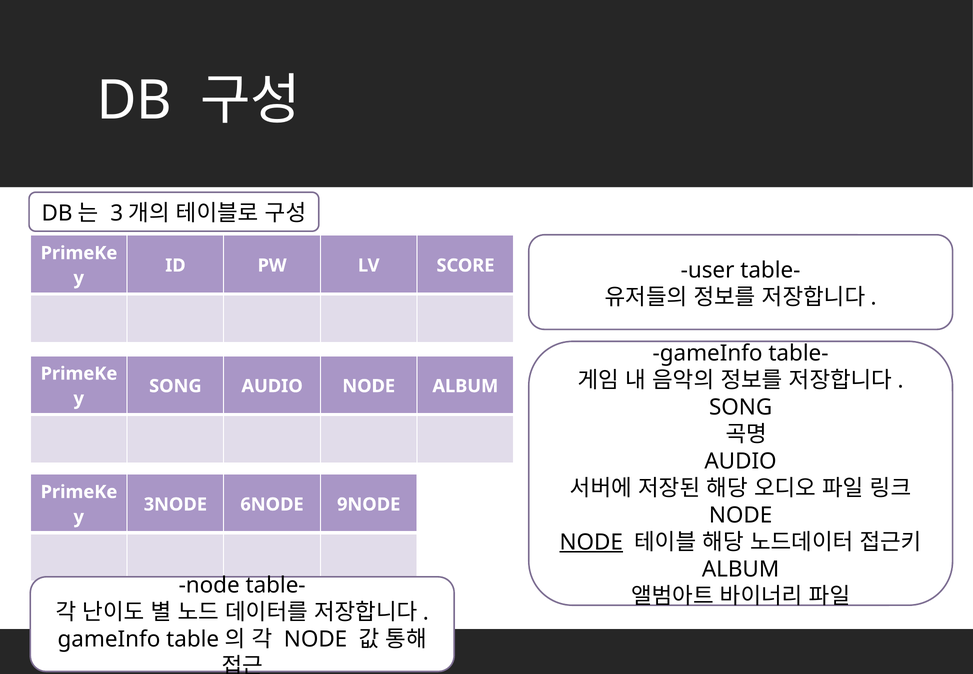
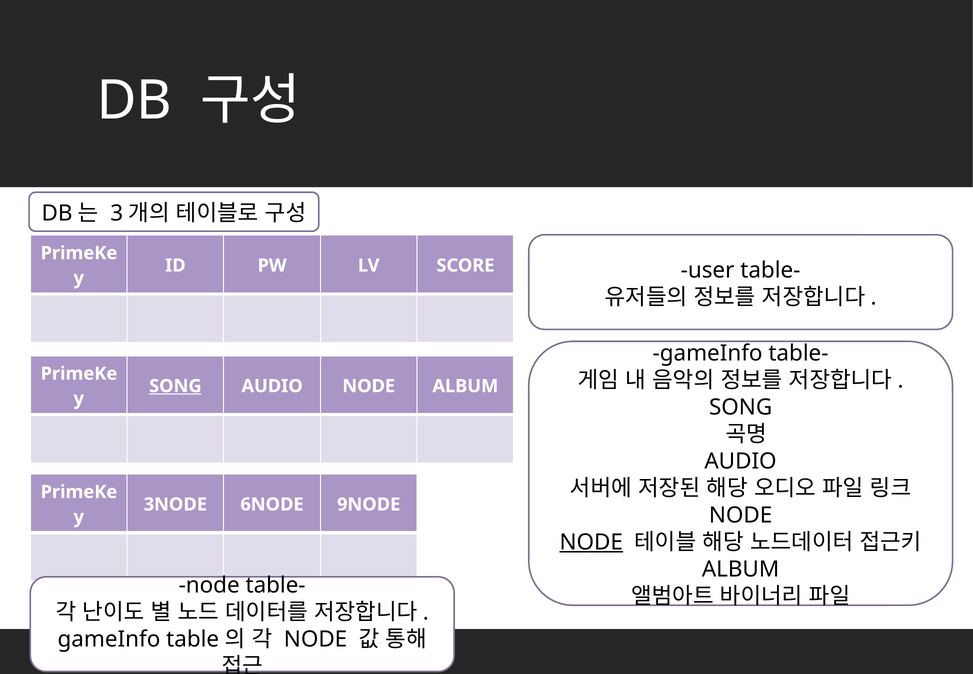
SONG at (175, 386) underline: none -> present
